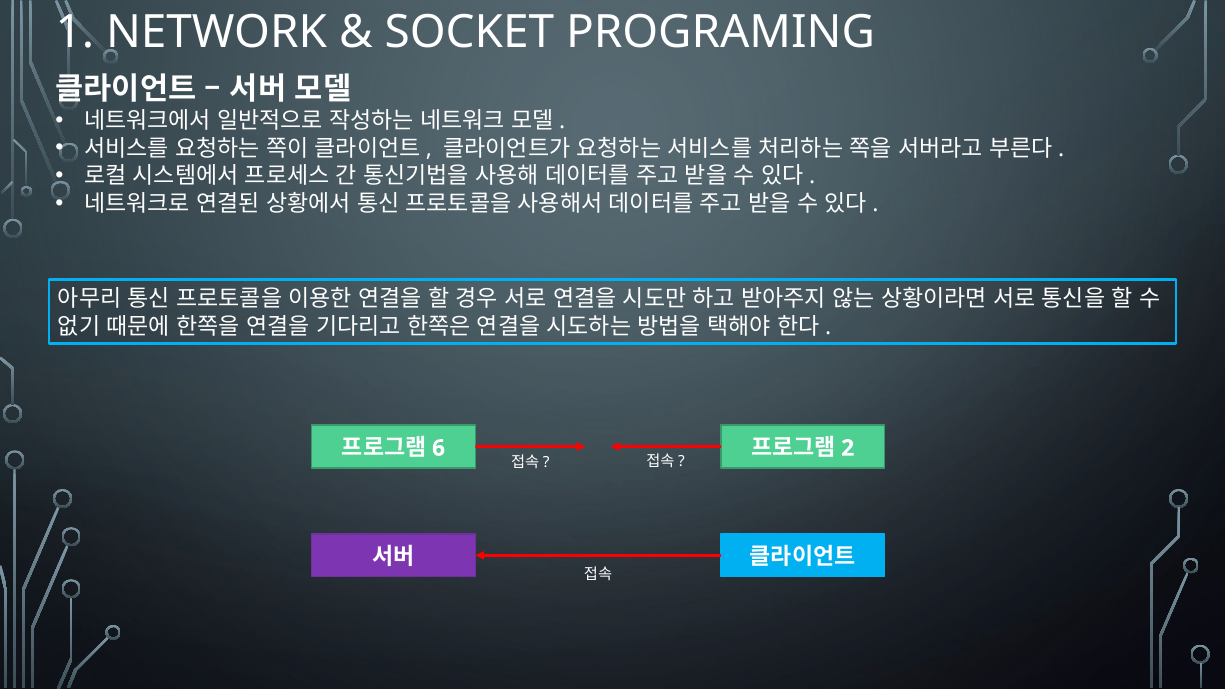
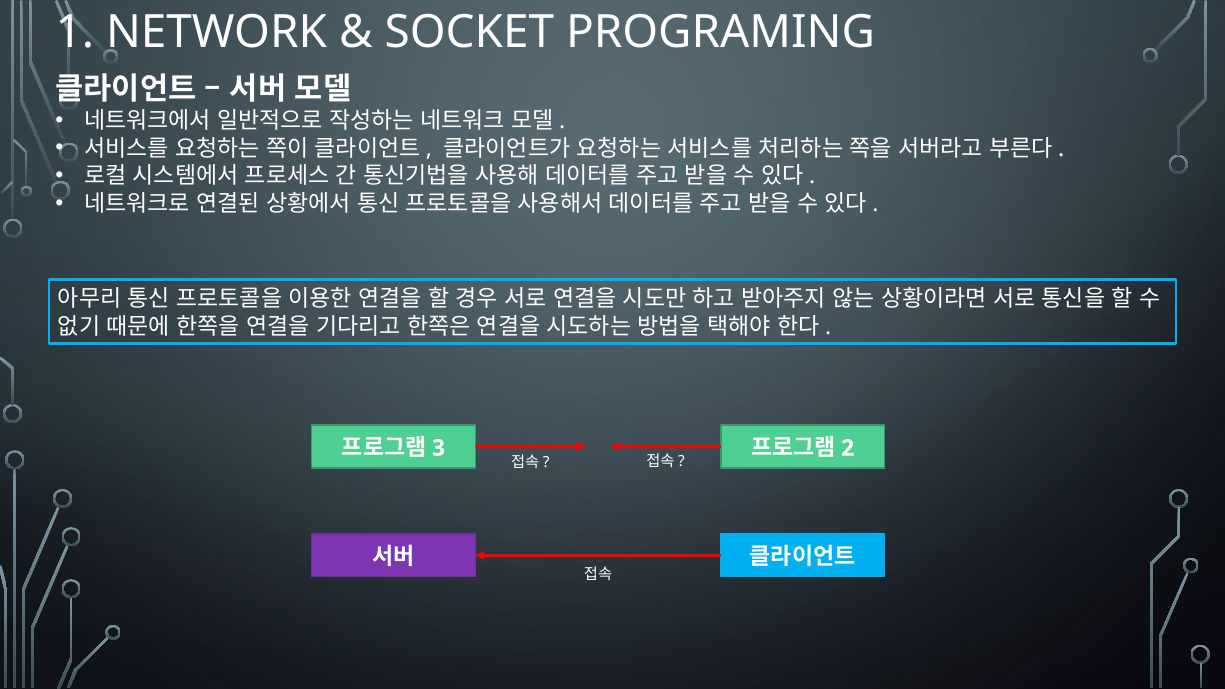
6: 6 -> 3
